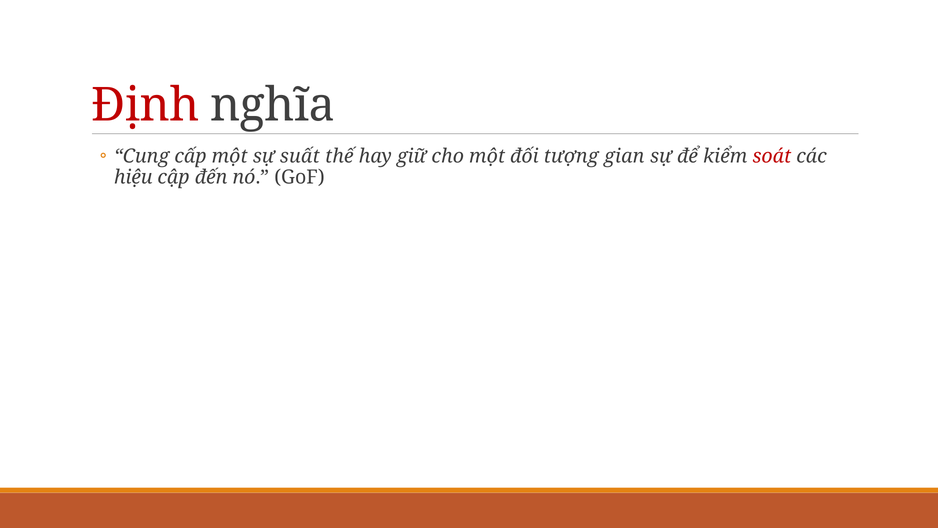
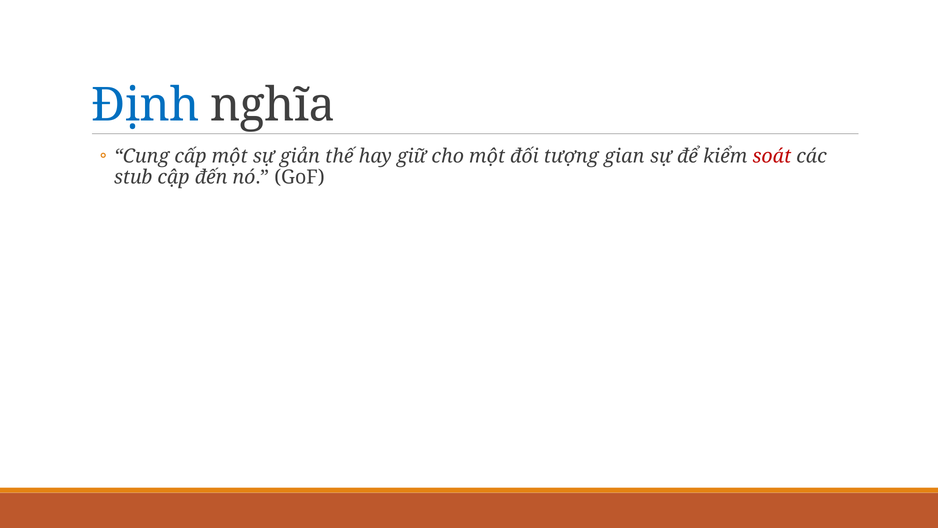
Định colour: red -> blue
suất: suất -> giản
hiệu: hiệu -> stub
